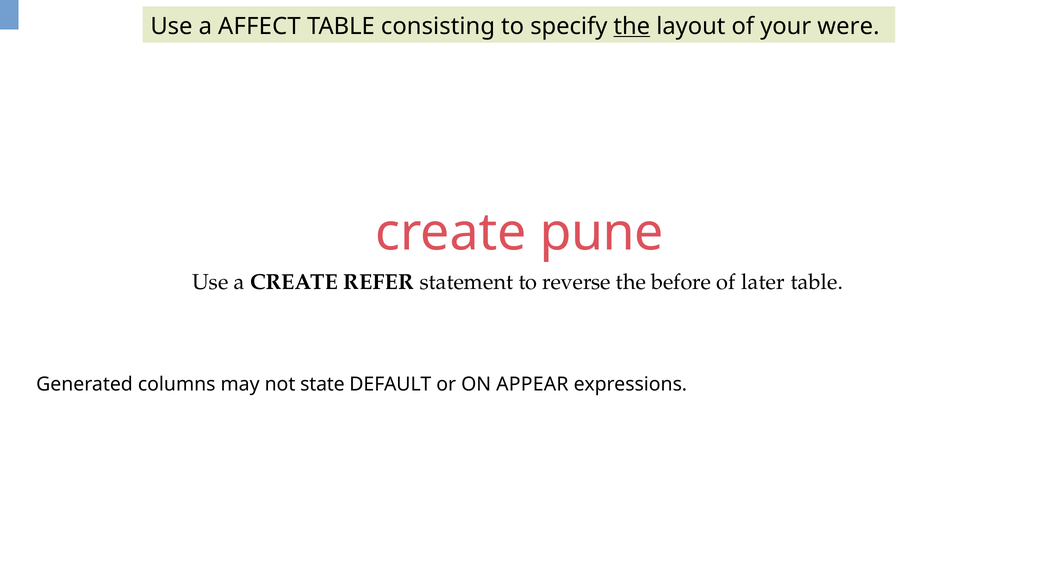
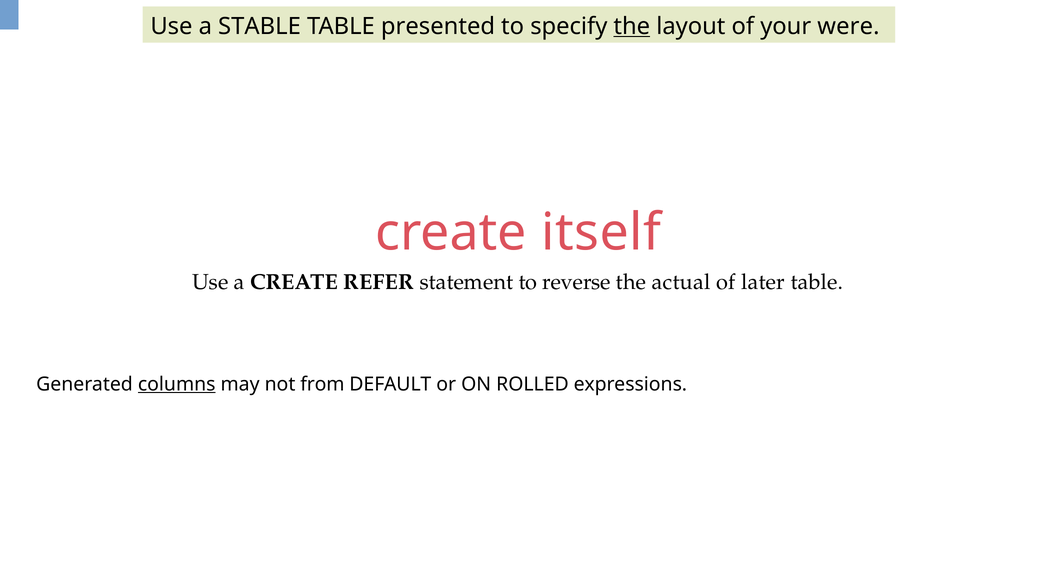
AFFECT: AFFECT -> STABLE
consisting: consisting -> presented
pune: pune -> itself
before: before -> actual
columns underline: none -> present
state: state -> from
APPEAR: APPEAR -> ROLLED
